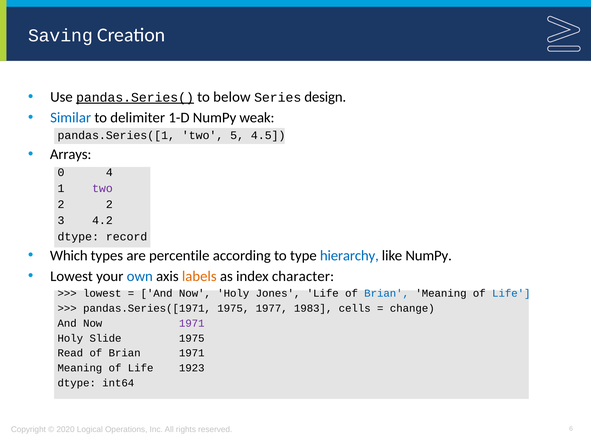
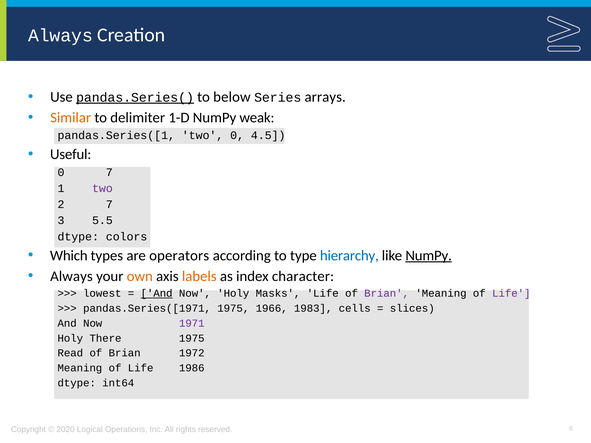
Saving at (60, 36): Saving -> Always
design: design -> arrays
Similar colour: blue -> orange
two 5: 5 -> 0
Arrays: Arrays -> Useful
0 4: 4 -> 7
2 2: 2 -> 7
4.2: 4.2 -> 5.5
record: record -> colors
percentile: percentile -> operators
NumPy at (429, 256) underline: none -> present
Lowest at (72, 276): Lowest -> Always
own colour: blue -> orange
And at (157, 293) underline: none -> present
Jones: Jones -> Masks
Brian at (387, 293) colour: blue -> purple
Life at (511, 293) colour: blue -> purple
1977: 1977 -> 1966
change: change -> slices
Slide: Slide -> There
Brian 1971: 1971 -> 1972
1923: 1923 -> 1986
